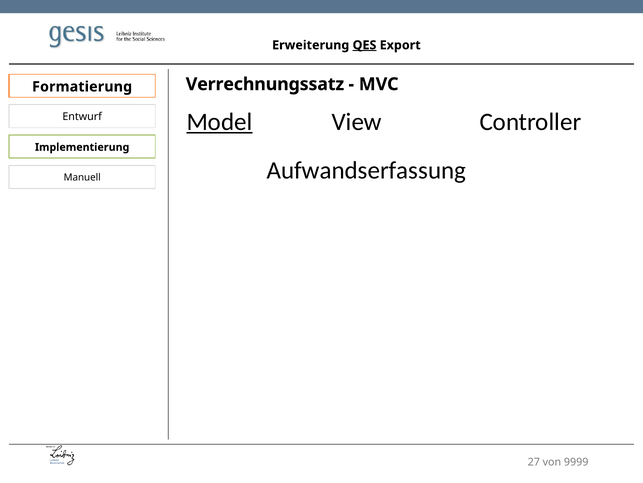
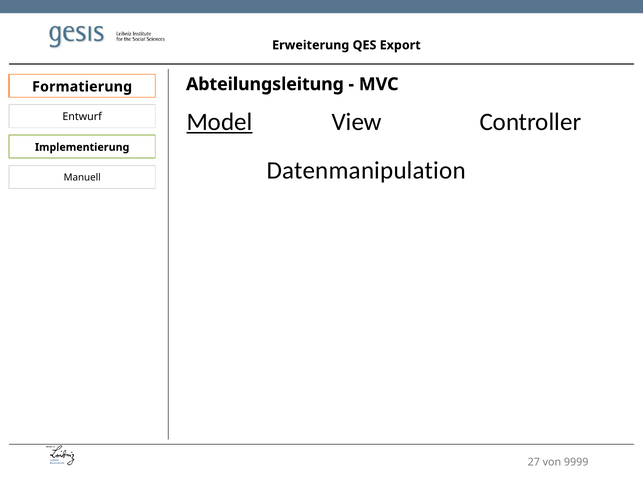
QES underline: present -> none
Verrechnungssatz: Verrechnungssatz -> Abteilungsleitung
Aufwandserfassung: Aufwandserfassung -> Datenmanipulation
